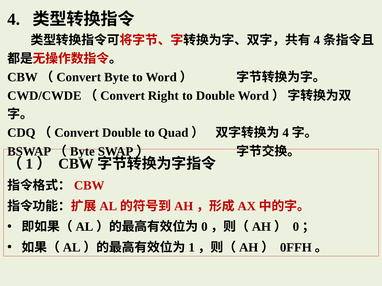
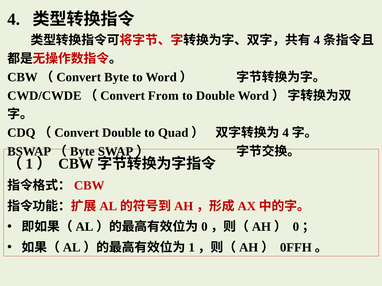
Right: Right -> From
